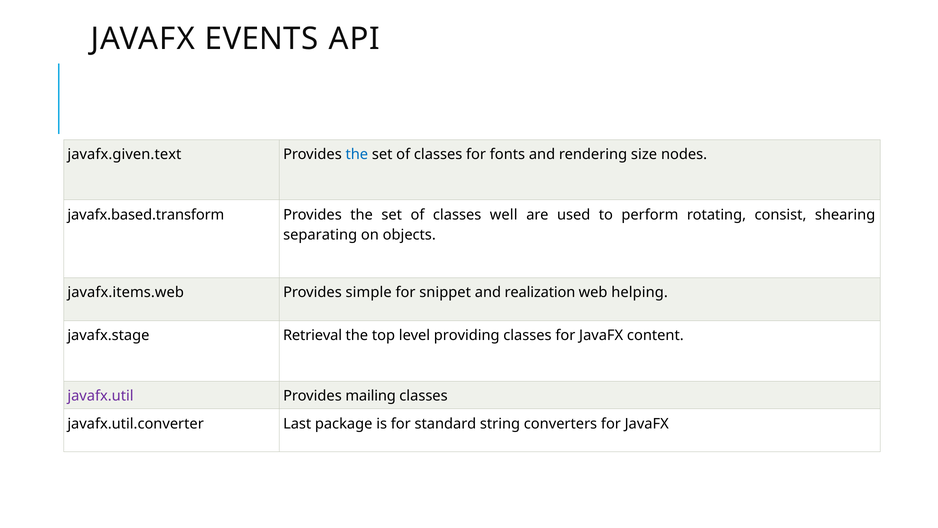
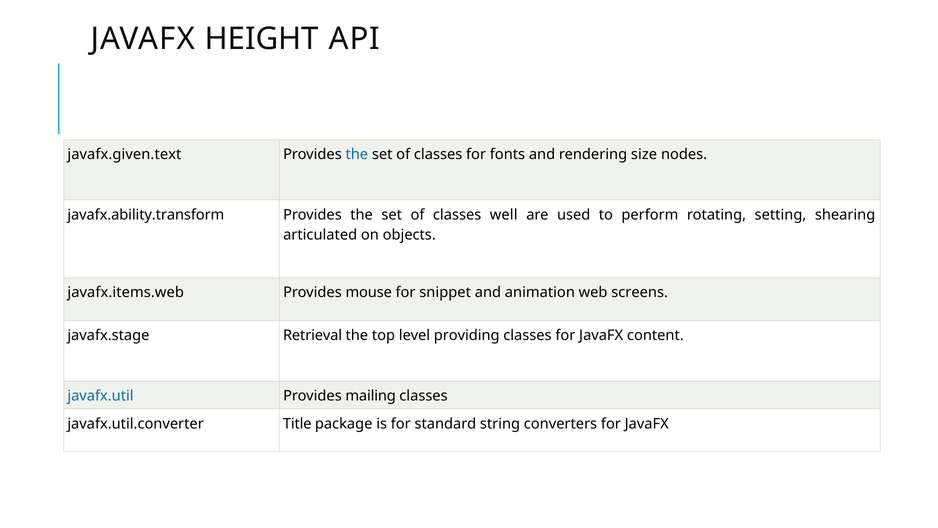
EVENTS: EVENTS -> HEIGHT
javafx.based.transform: javafx.based.transform -> javafx.ability.transform
consist: consist -> setting
separating: separating -> articulated
simple: simple -> mouse
realization: realization -> animation
helping: helping -> screens
javafx.util colour: purple -> blue
Last: Last -> Title
